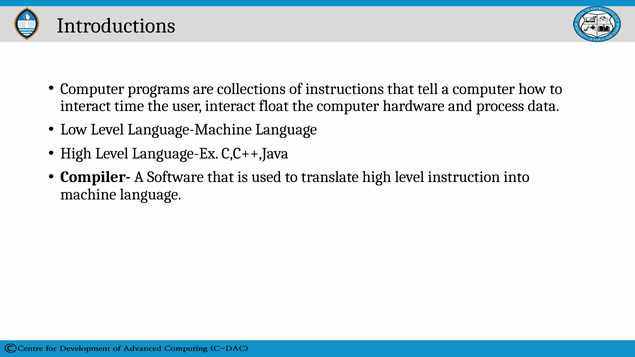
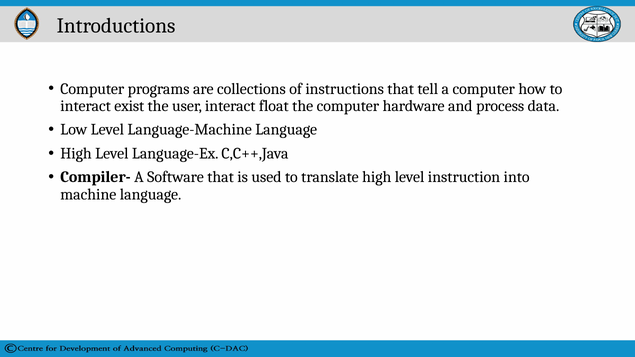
time: time -> exist
